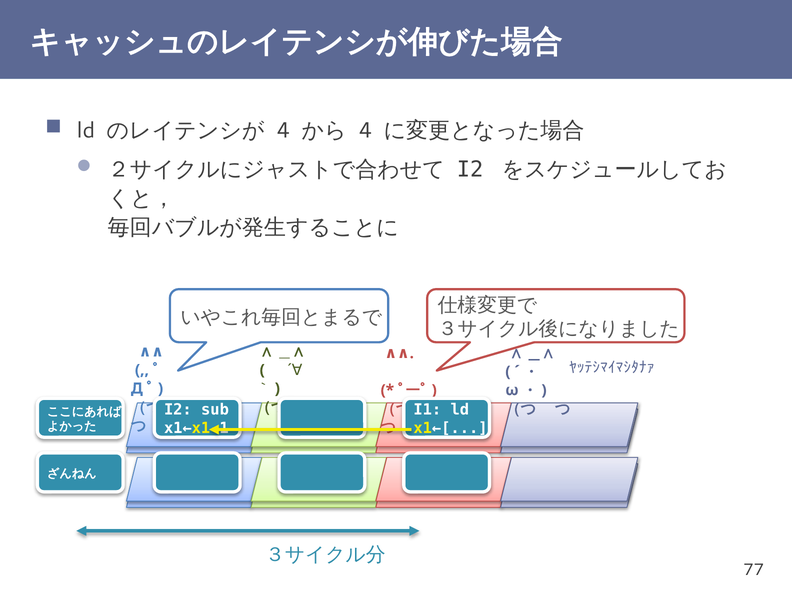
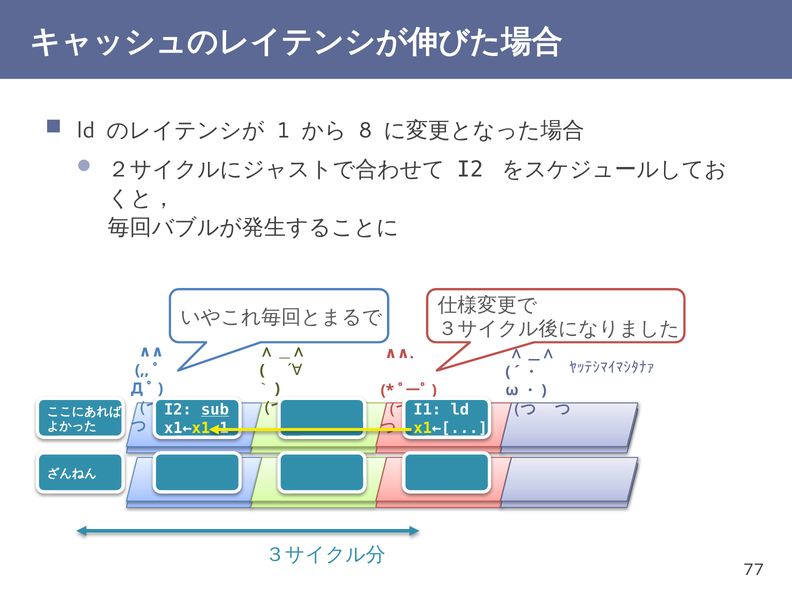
4 at (283, 130): 4 -> 1
4 at (365, 130): 4 -> 8
sub underline: none -> present
